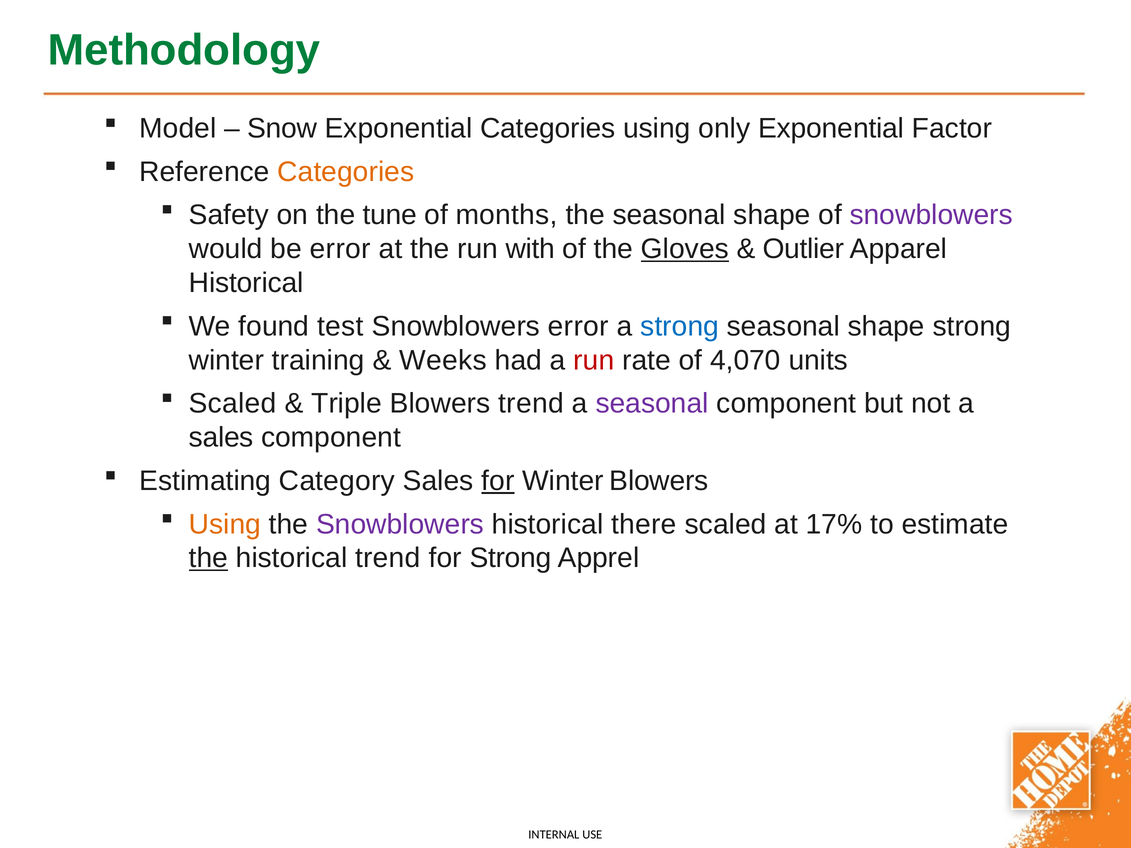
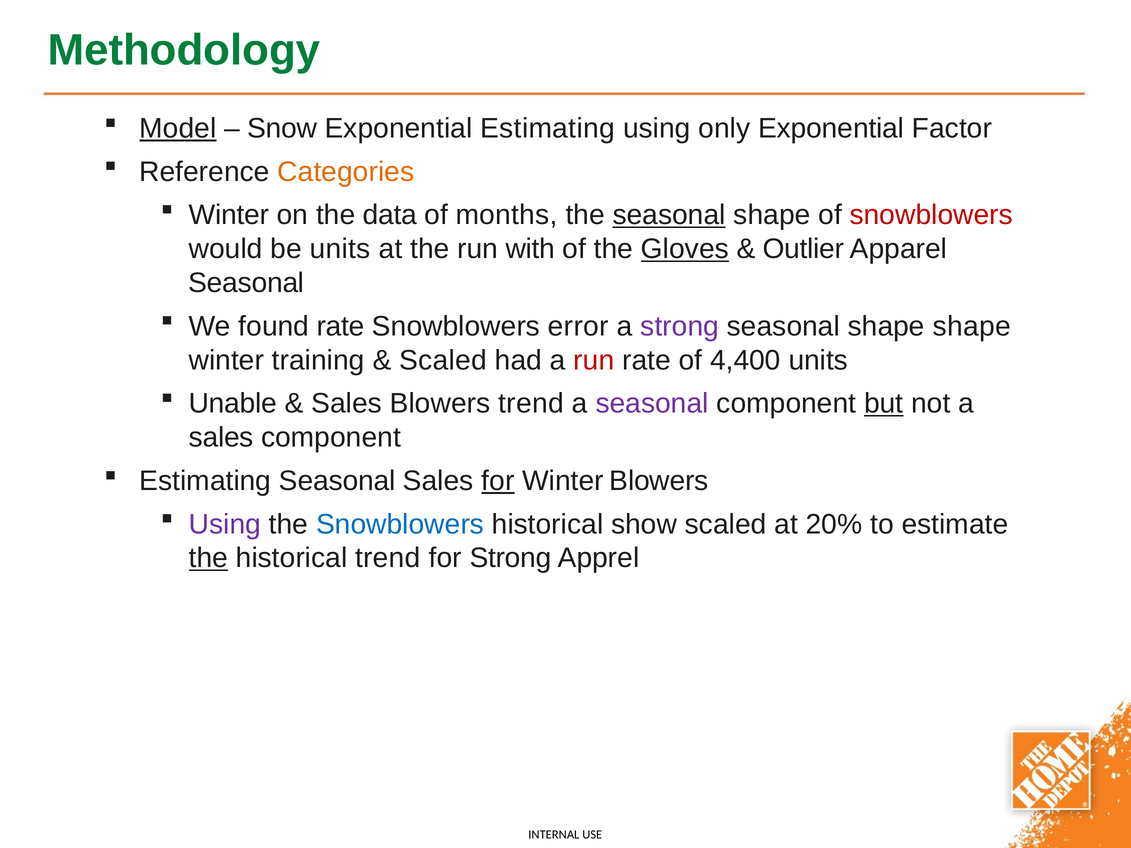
Model underline: none -> present
Exponential Categories: Categories -> Estimating
Safety at (229, 215): Safety -> Winter
tune: tune -> data
seasonal at (669, 215) underline: none -> present
snowblowers at (931, 215) colour: purple -> red
be error: error -> units
Historical at (246, 283): Historical -> Seasonal
found test: test -> rate
strong at (680, 326) colour: blue -> purple
shape strong: strong -> shape
Weeks at (443, 360): Weeks -> Scaled
4,070: 4,070 -> 4,400
Scaled at (233, 404): Scaled -> Unable
Triple at (347, 404): Triple -> Sales
but underline: none -> present
Estimating Category: Category -> Seasonal
Using at (225, 524) colour: orange -> purple
Snowblowers at (400, 524) colour: purple -> blue
there: there -> show
17%: 17% -> 20%
